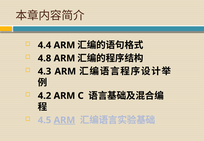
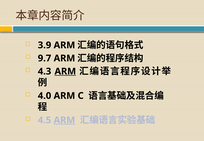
4.4: 4.4 -> 3.9
4.8: 4.8 -> 9.7
ARM at (65, 71) underline: none -> present
4.2: 4.2 -> 4.0
